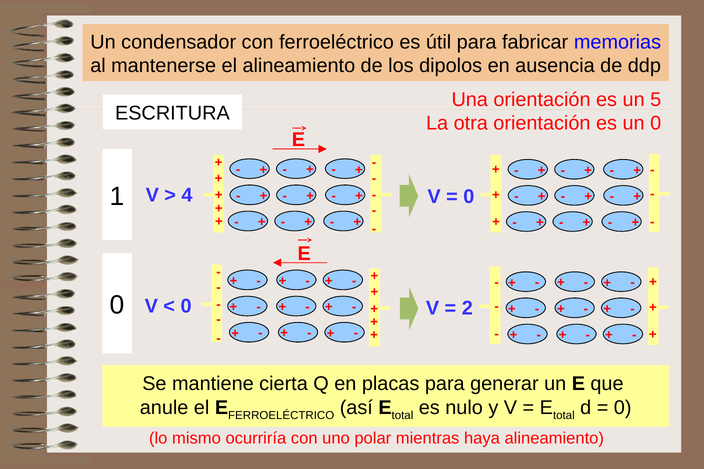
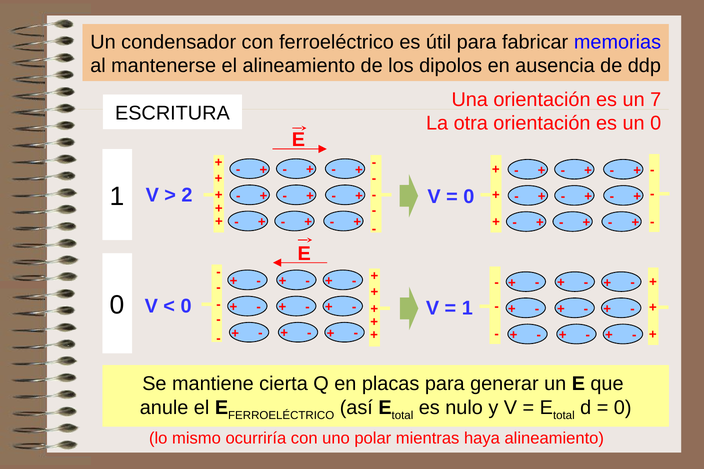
5: 5 -> 7
4: 4 -> 2
2 at (467, 309): 2 -> 1
